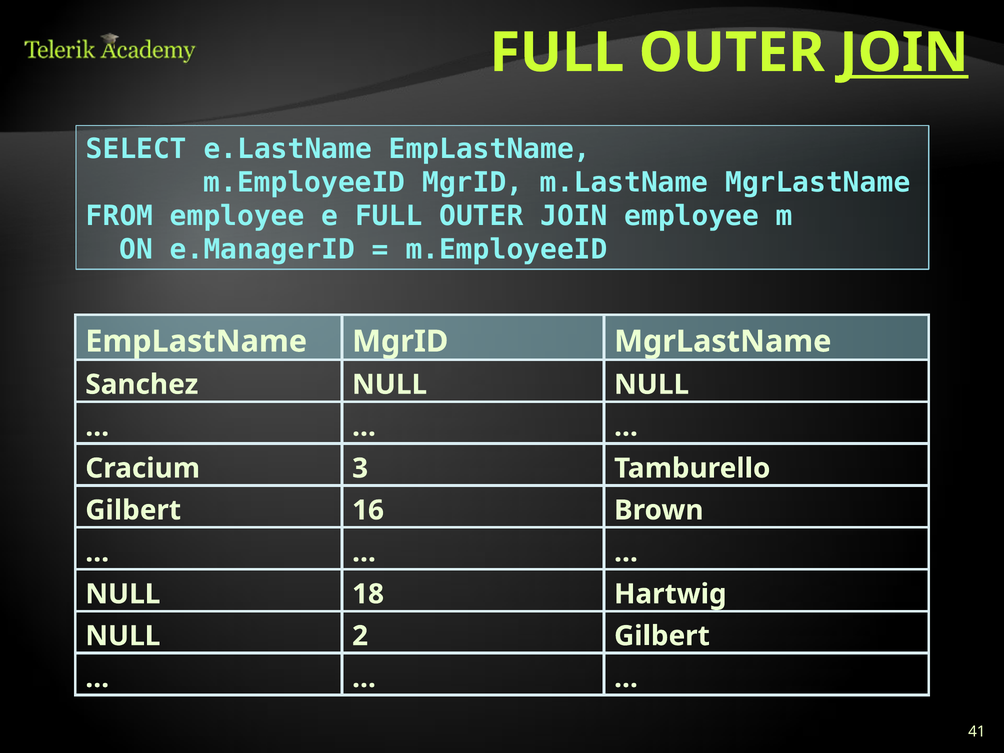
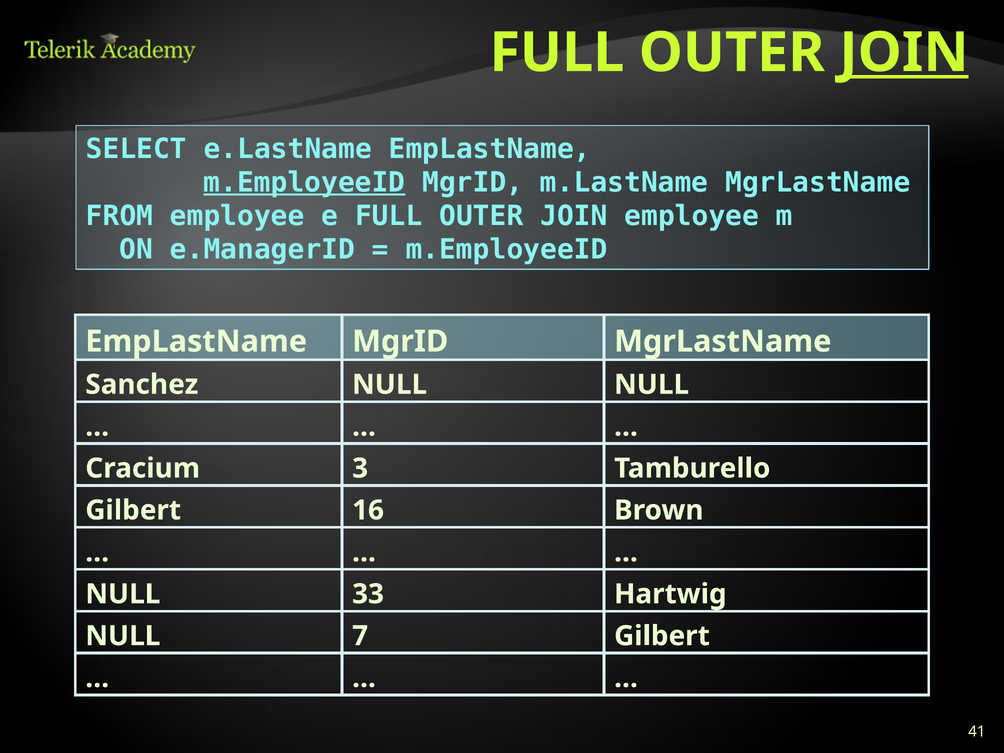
m.EmployeeID at (304, 183) underline: none -> present
18: 18 -> 33
2: 2 -> 7
